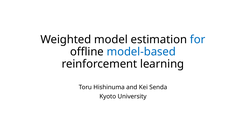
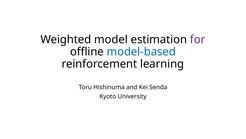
for colour: blue -> purple
